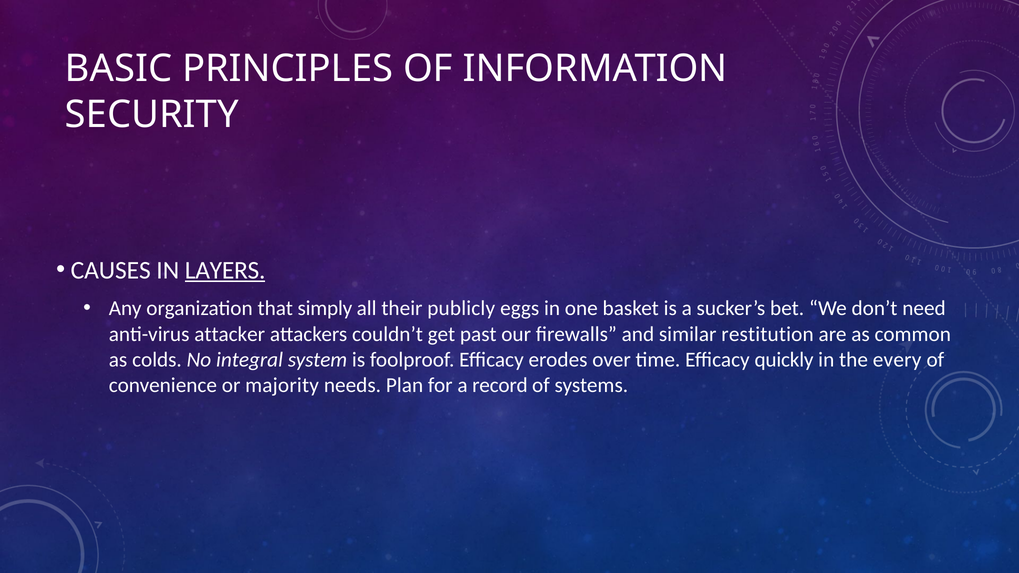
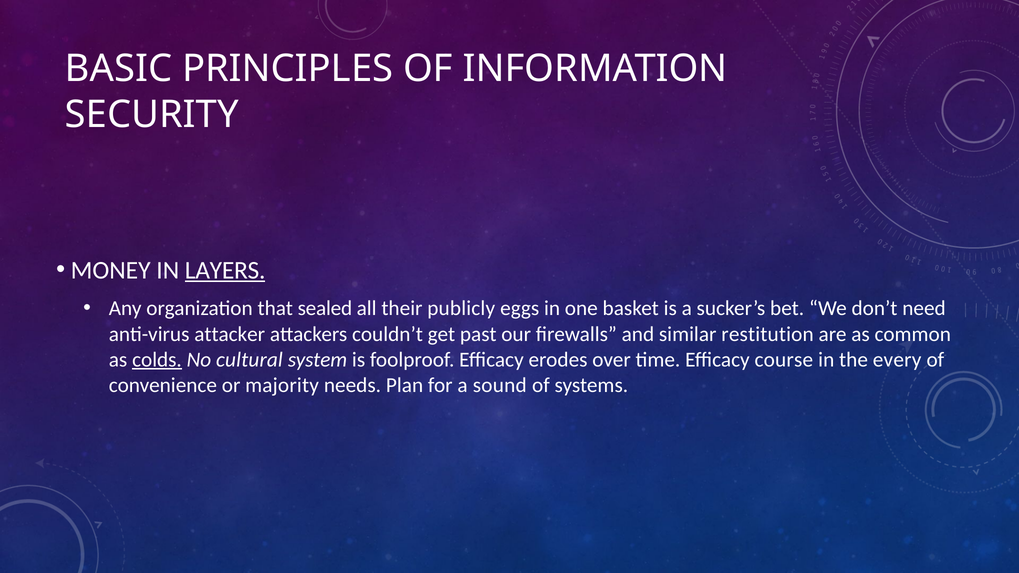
CAUSES: CAUSES -> MONEY
simply: simply -> sealed
colds underline: none -> present
integral: integral -> cultural
quickly: quickly -> course
record: record -> sound
